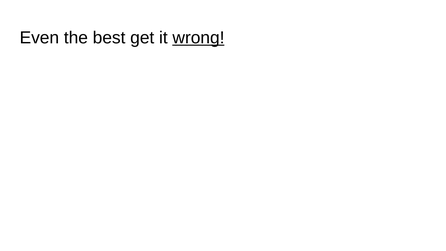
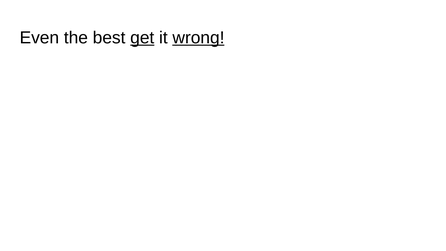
get underline: none -> present
